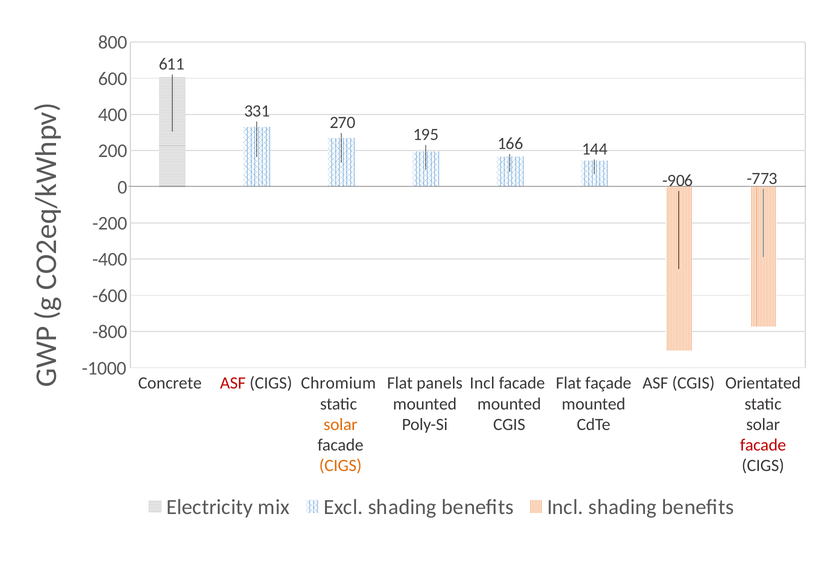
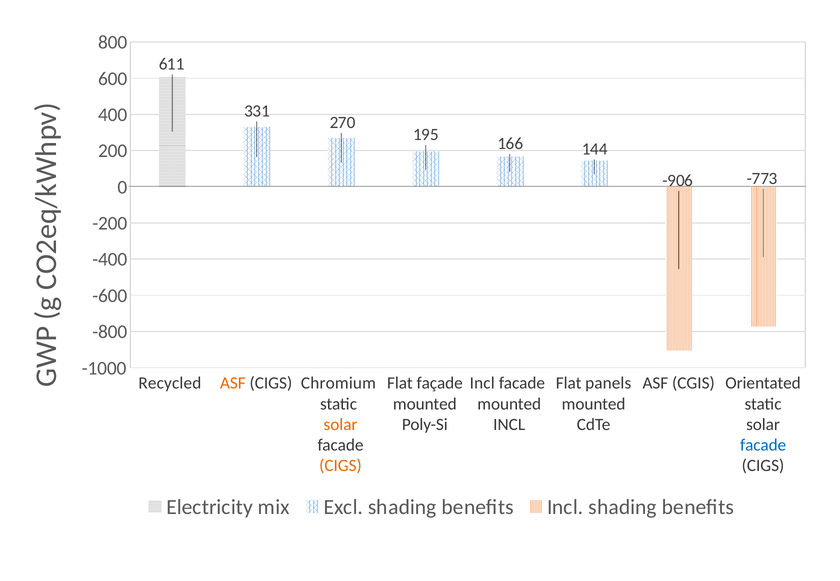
Concrete: Concrete -> Recycled
ASF at (233, 384) colour: red -> orange
panels: panels -> façade
façade: façade -> panels
CGIS at (509, 425): CGIS -> INCL
facade at (763, 446) colour: red -> blue
